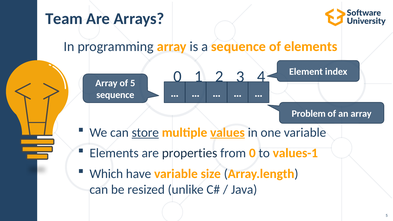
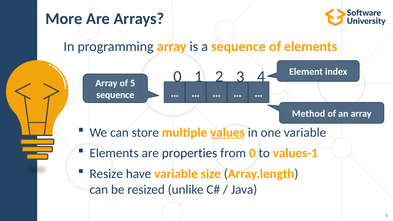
Team: Team -> More
Problem: Problem -> Method
store underline: present -> none
Which: Which -> Resize
